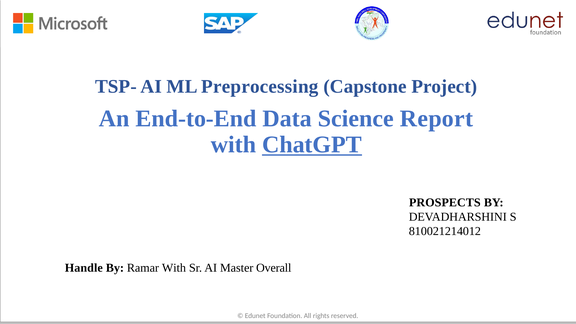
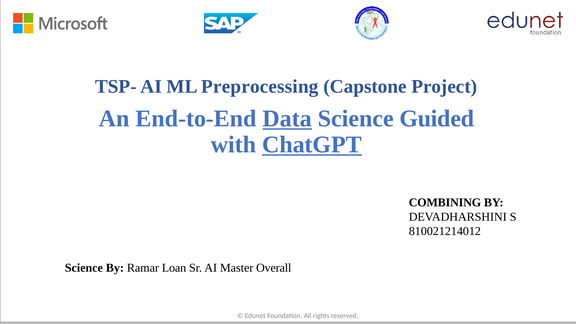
Data underline: none -> present
Report: Report -> Guided
PROSPECTS: PROSPECTS -> COMBINING
Handle at (84, 268): Handle -> Science
Ramar With: With -> Loan
